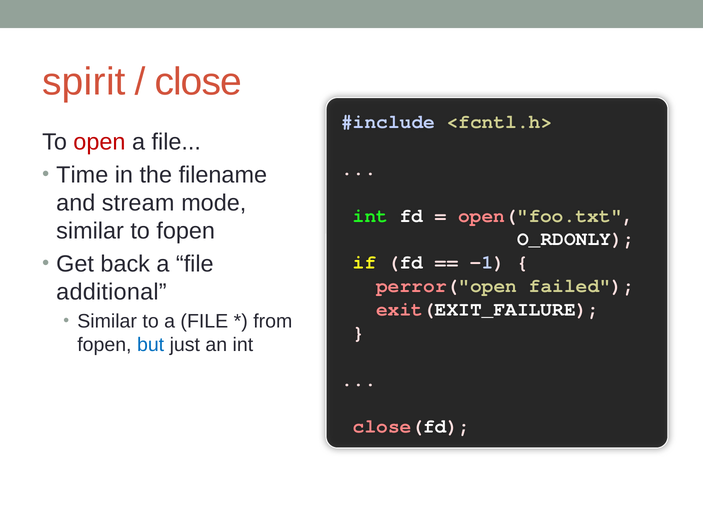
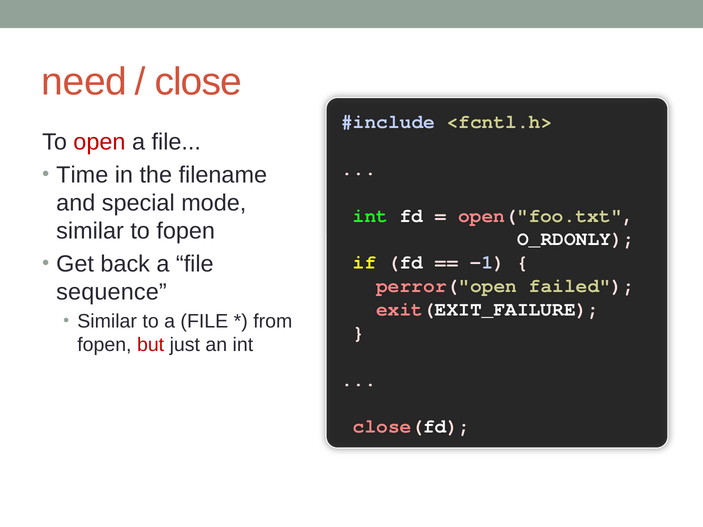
spirit: spirit -> need
stream: stream -> special
additional: additional -> sequence
but colour: blue -> red
